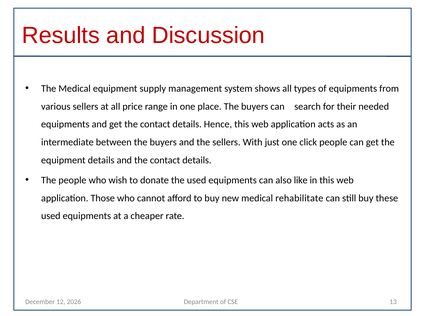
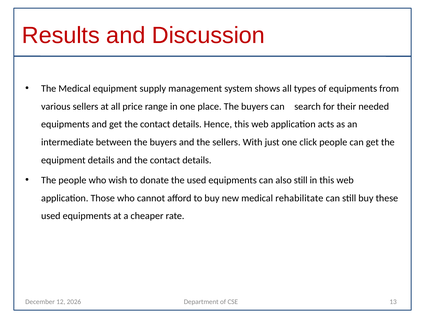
also like: like -> still
